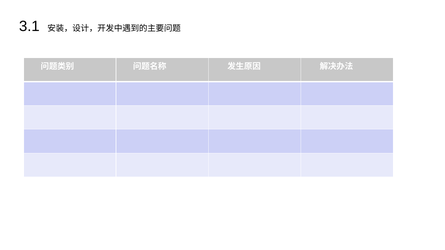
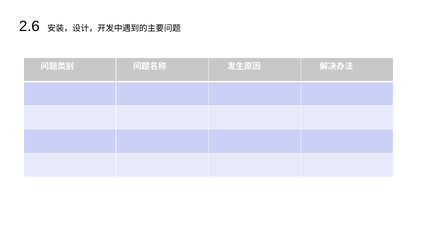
3.1: 3.1 -> 2.6
